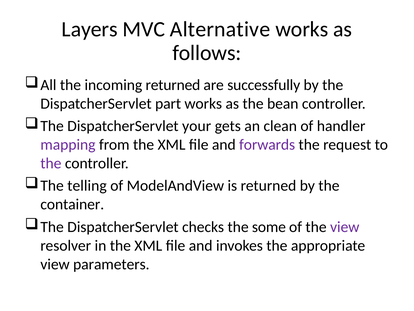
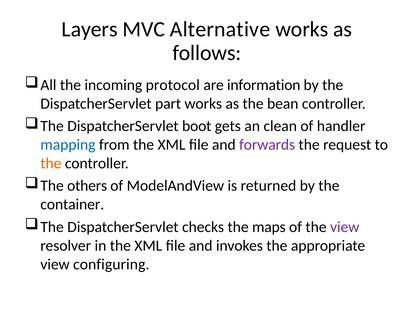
incoming returned: returned -> protocol
successfully: successfully -> information
your: your -> boot
mapping colour: purple -> blue
the at (51, 163) colour: purple -> orange
telling: telling -> others
some: some -> maps
parameters: parameters -> configuring
